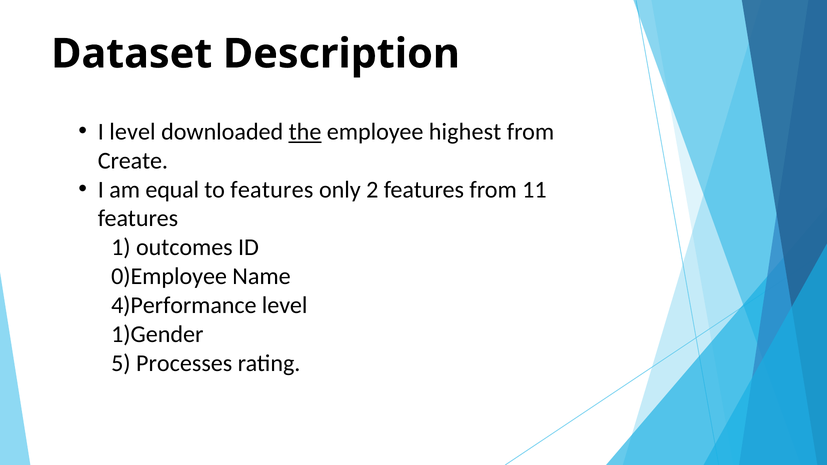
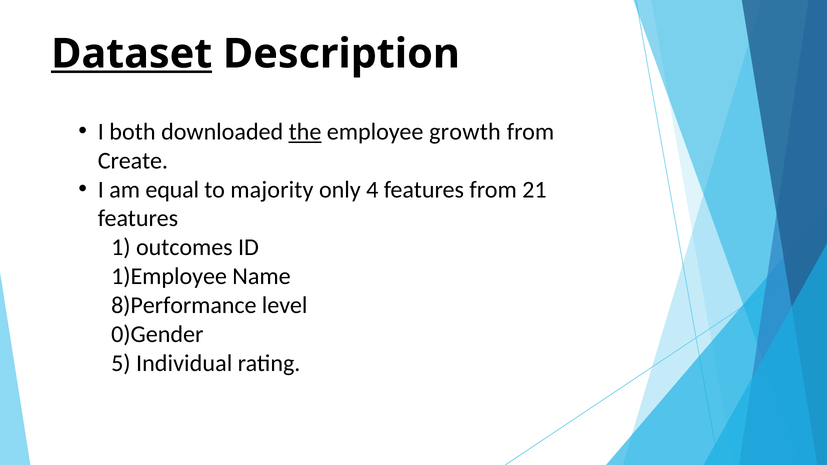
Dataset underline: none -> present
I level: level -> both
highest: highest -> growth
to features: features -> majority
2: 2 -> 4
11: 11 -> 21
0)Employee: 0)Employee -> 1)Employee
4)Performance: 4)Performance -> 8)Performance
1)Gender: 1)Gender -> 0)Gender
Processes: Processes -> Individual
